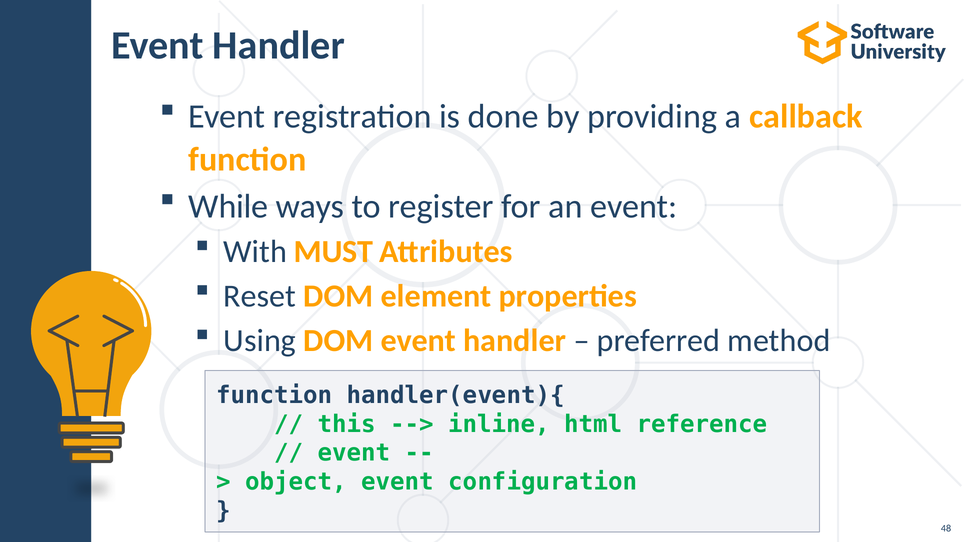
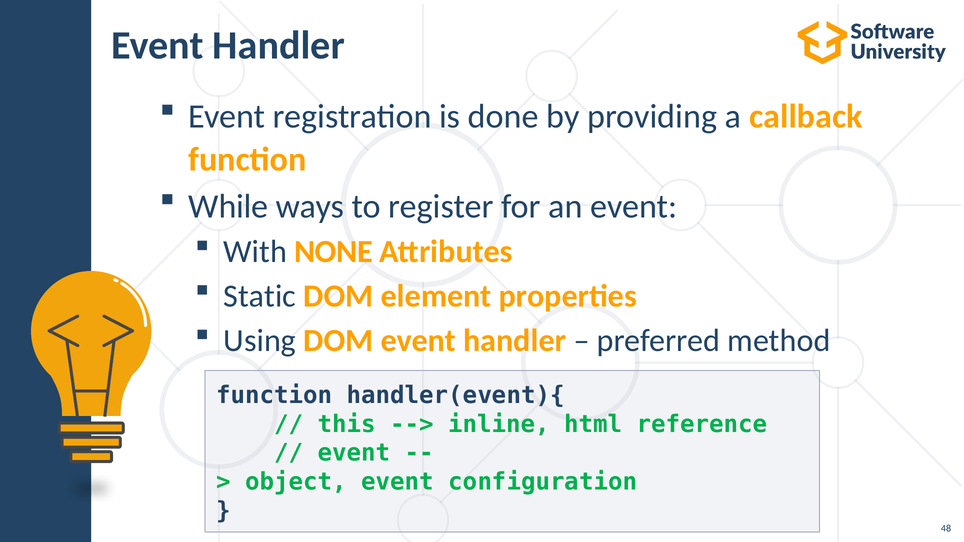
MUST: MUST -> NONE
Reset: Reset -> Static
